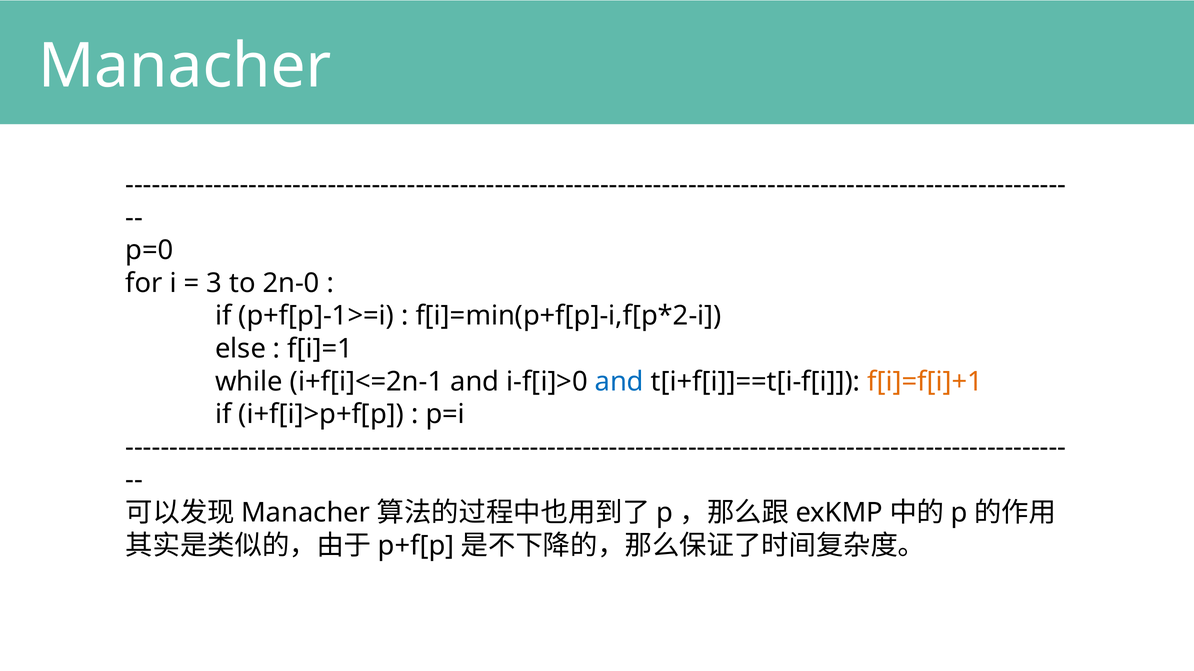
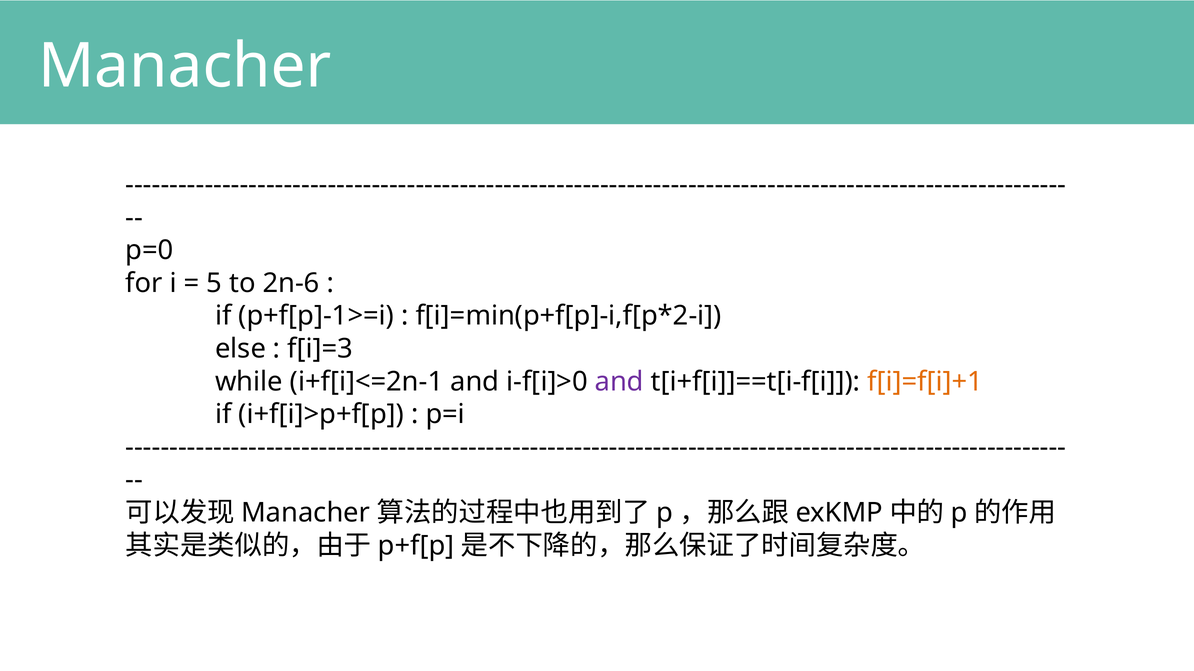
3: 3 -> 5
2n-0: 2n-0 -> 2n-6
f[i]=1: f[i]=1 -> f[i]=3
and at (619, 382) colour: blue -> purple
